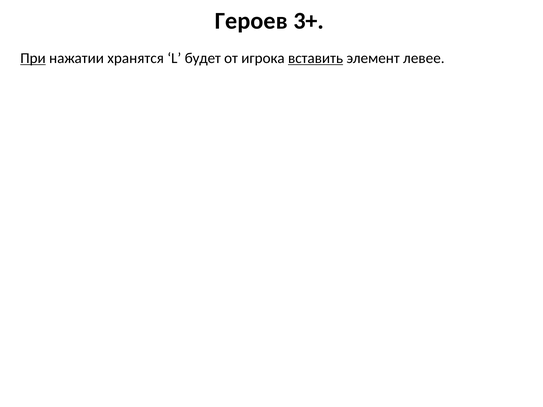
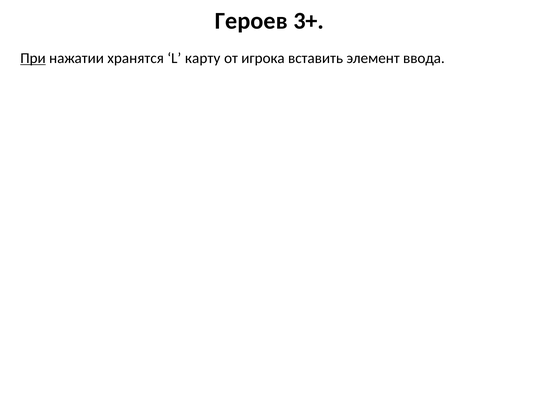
будет: будет -> карту
вставить underline: present -> none
левее: левее -> ввода
